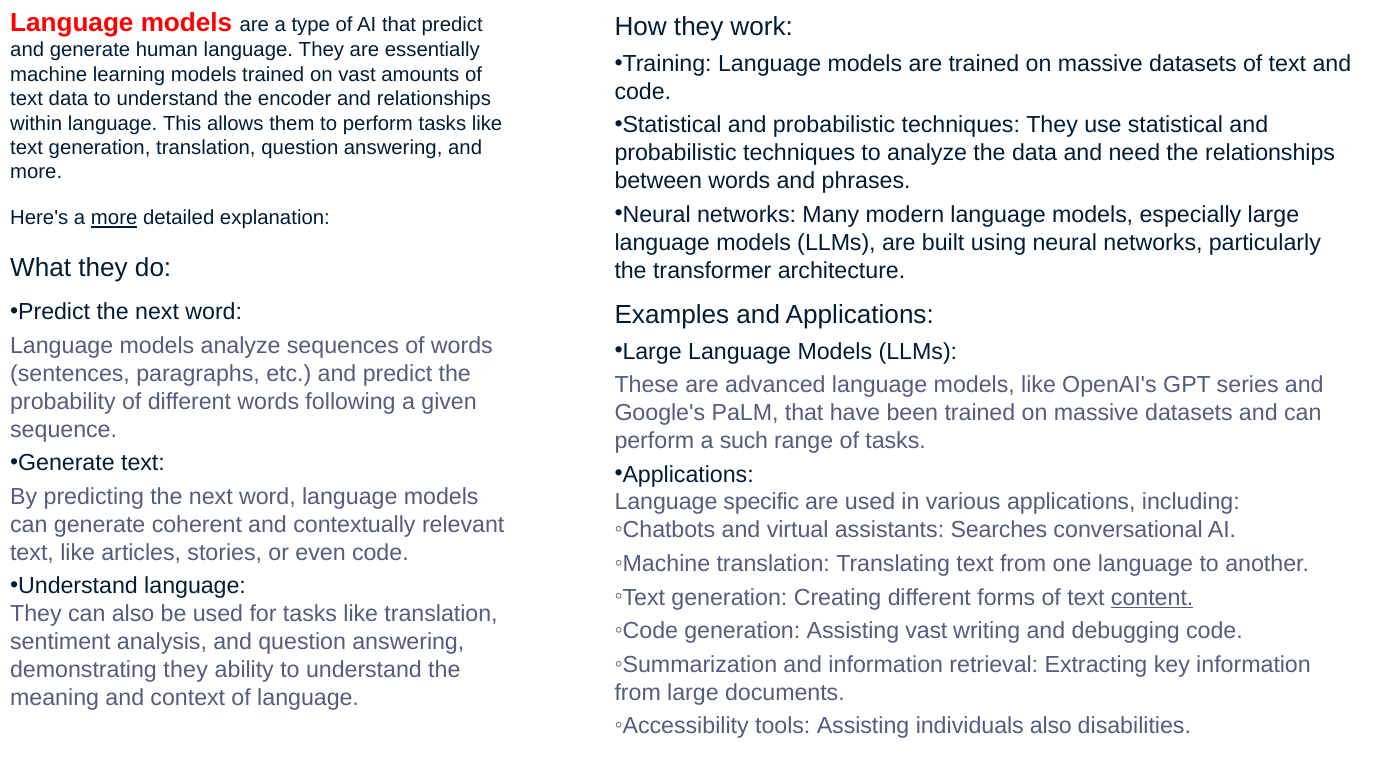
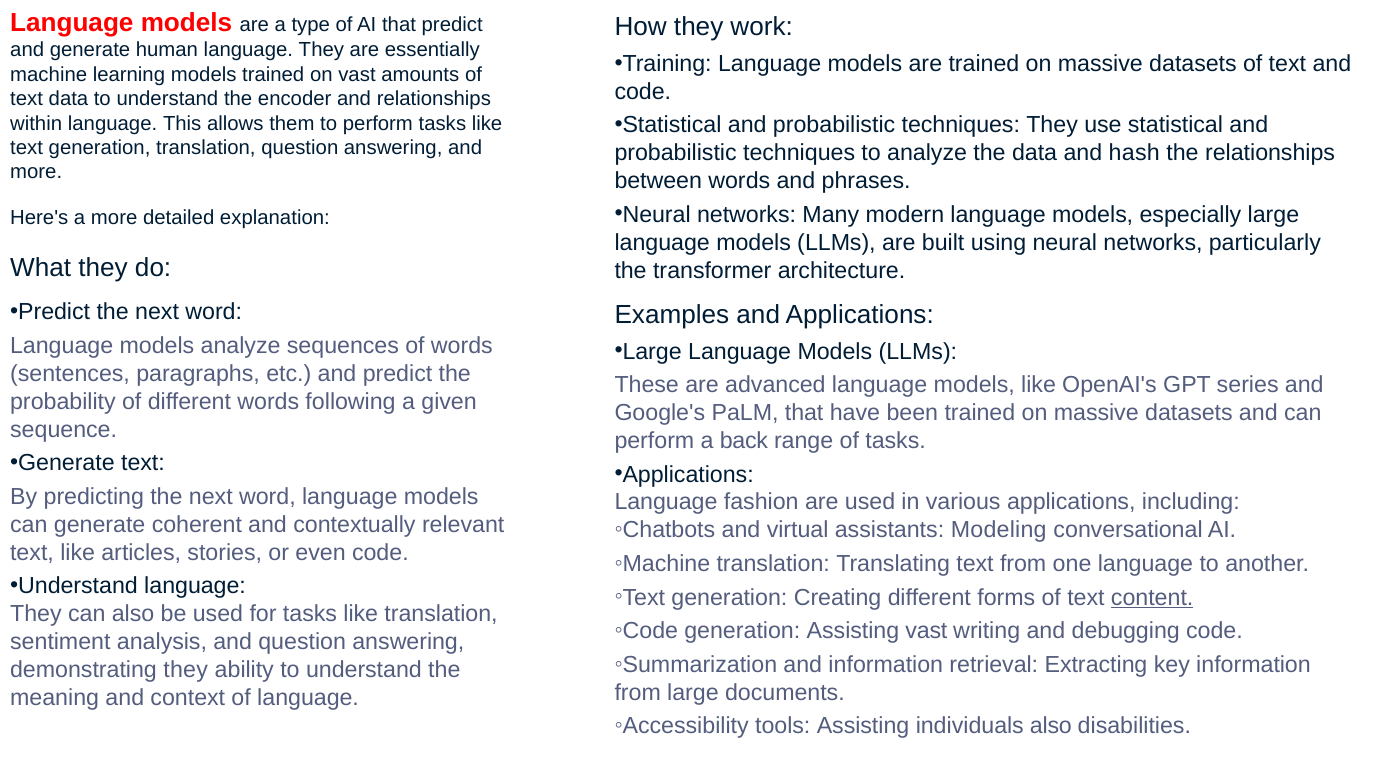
need: need -> hash
more at (114, 218) underline: present -> none
such: such -> back
specific: specific -> fashion
Searches: Searches -> Modeling
